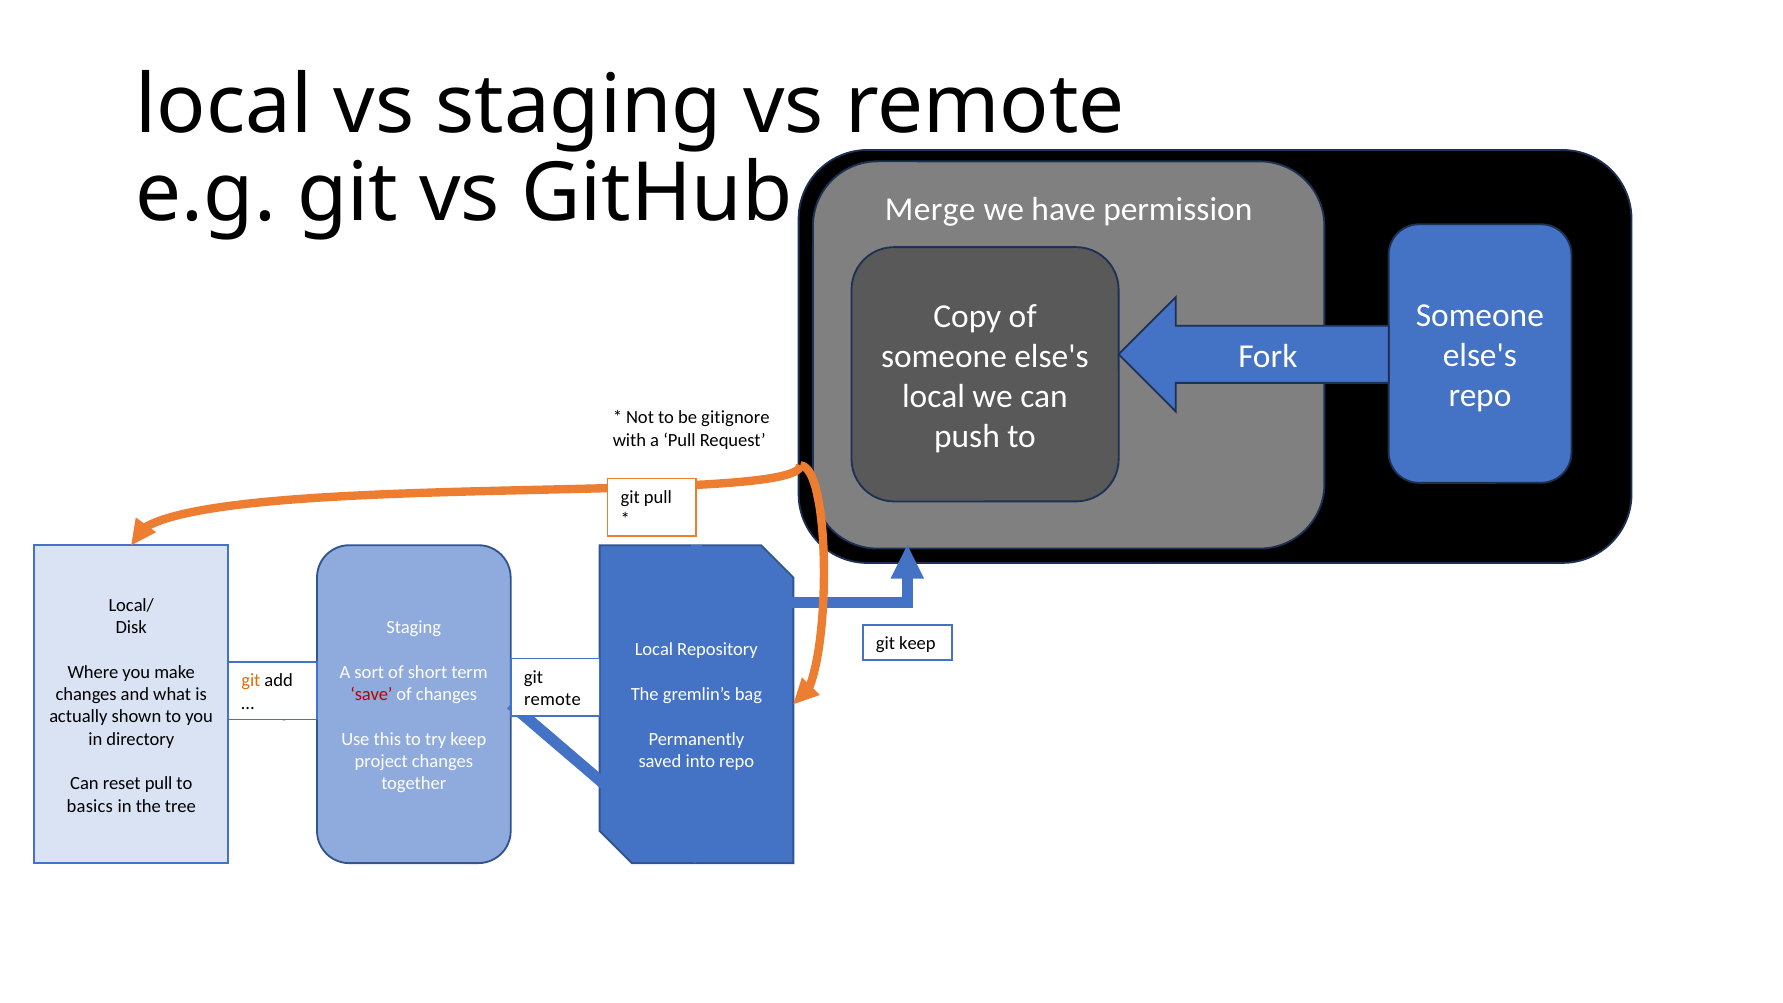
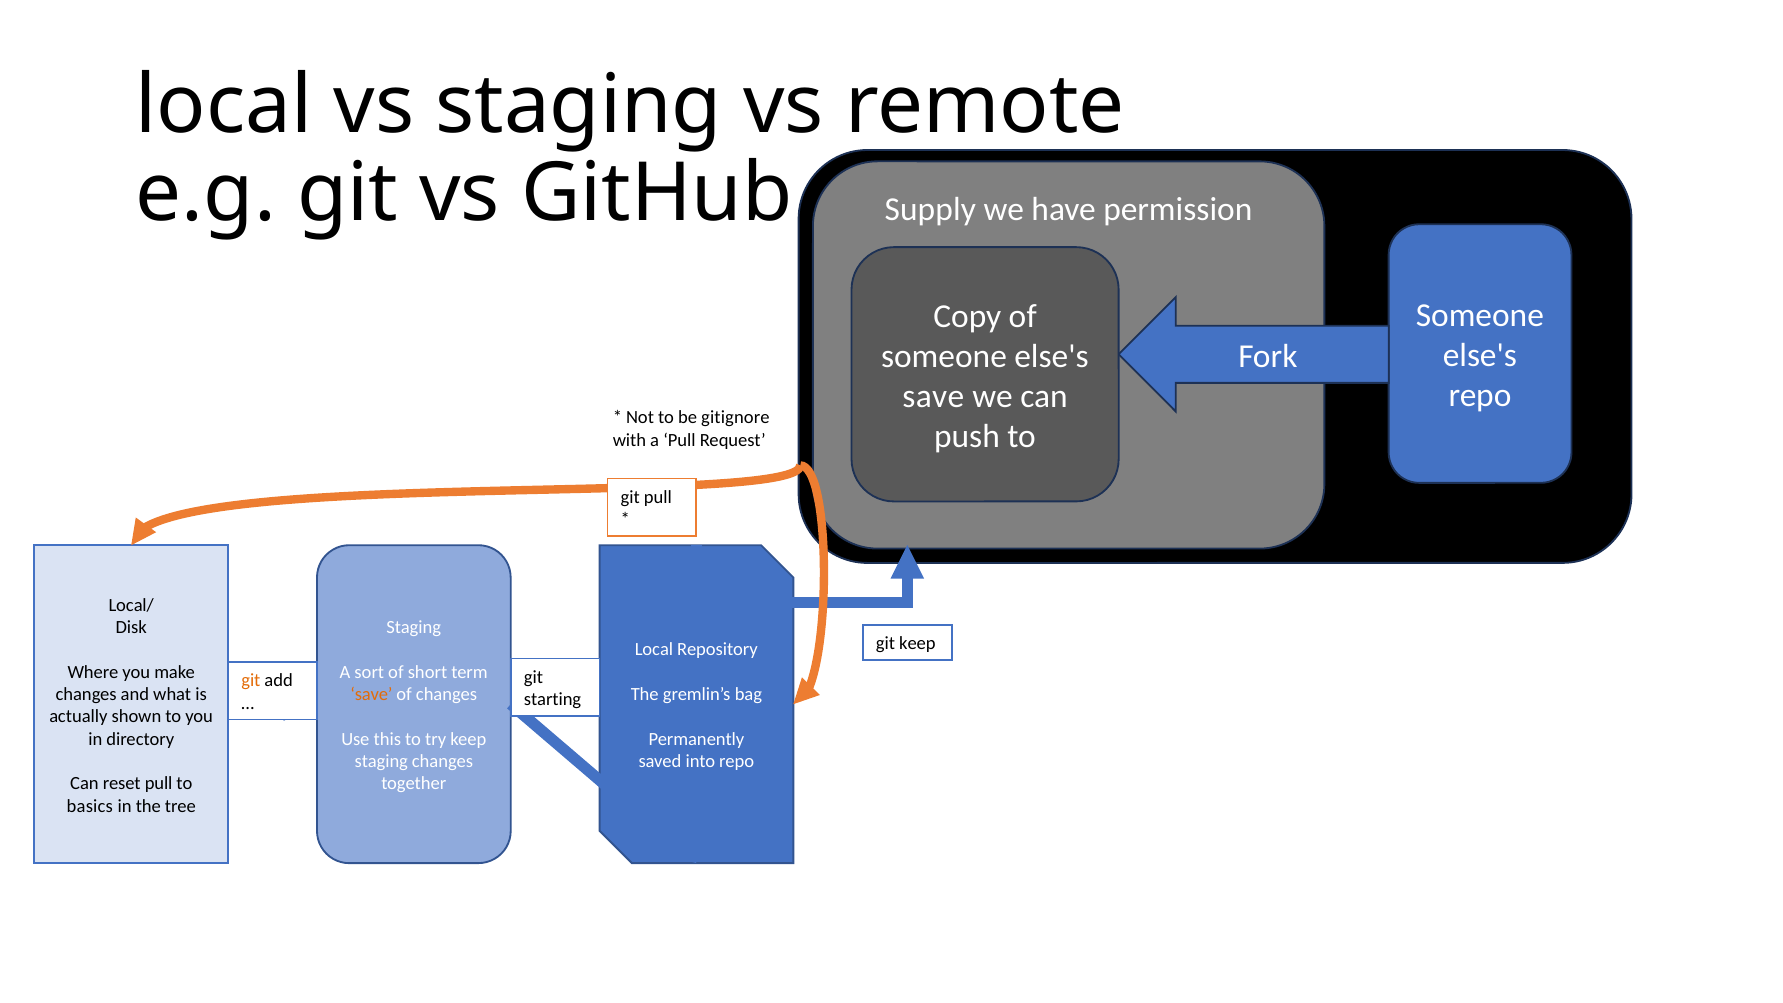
Merge: Merge -> Supply
local at (934, 397): local -> save
save at (371, 694) colour: red -> orange
remote at (552, 700): remote -> starting
project at (381, 761): project -> staging
